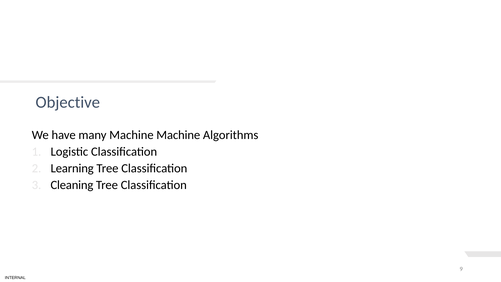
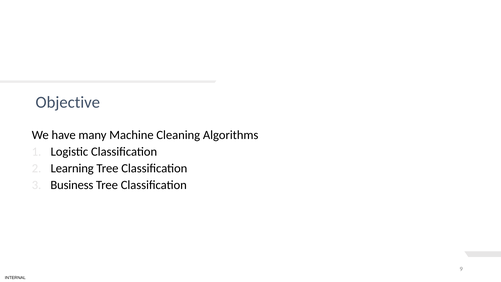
Machine Machine: Machine -> Cleaning
Cleaning: Cleaning -> Business
